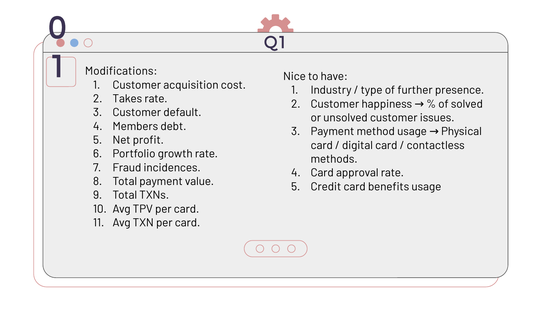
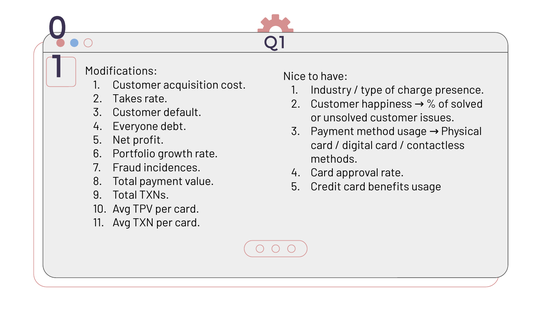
further: further -> charge
Members: Members -> Everyone
